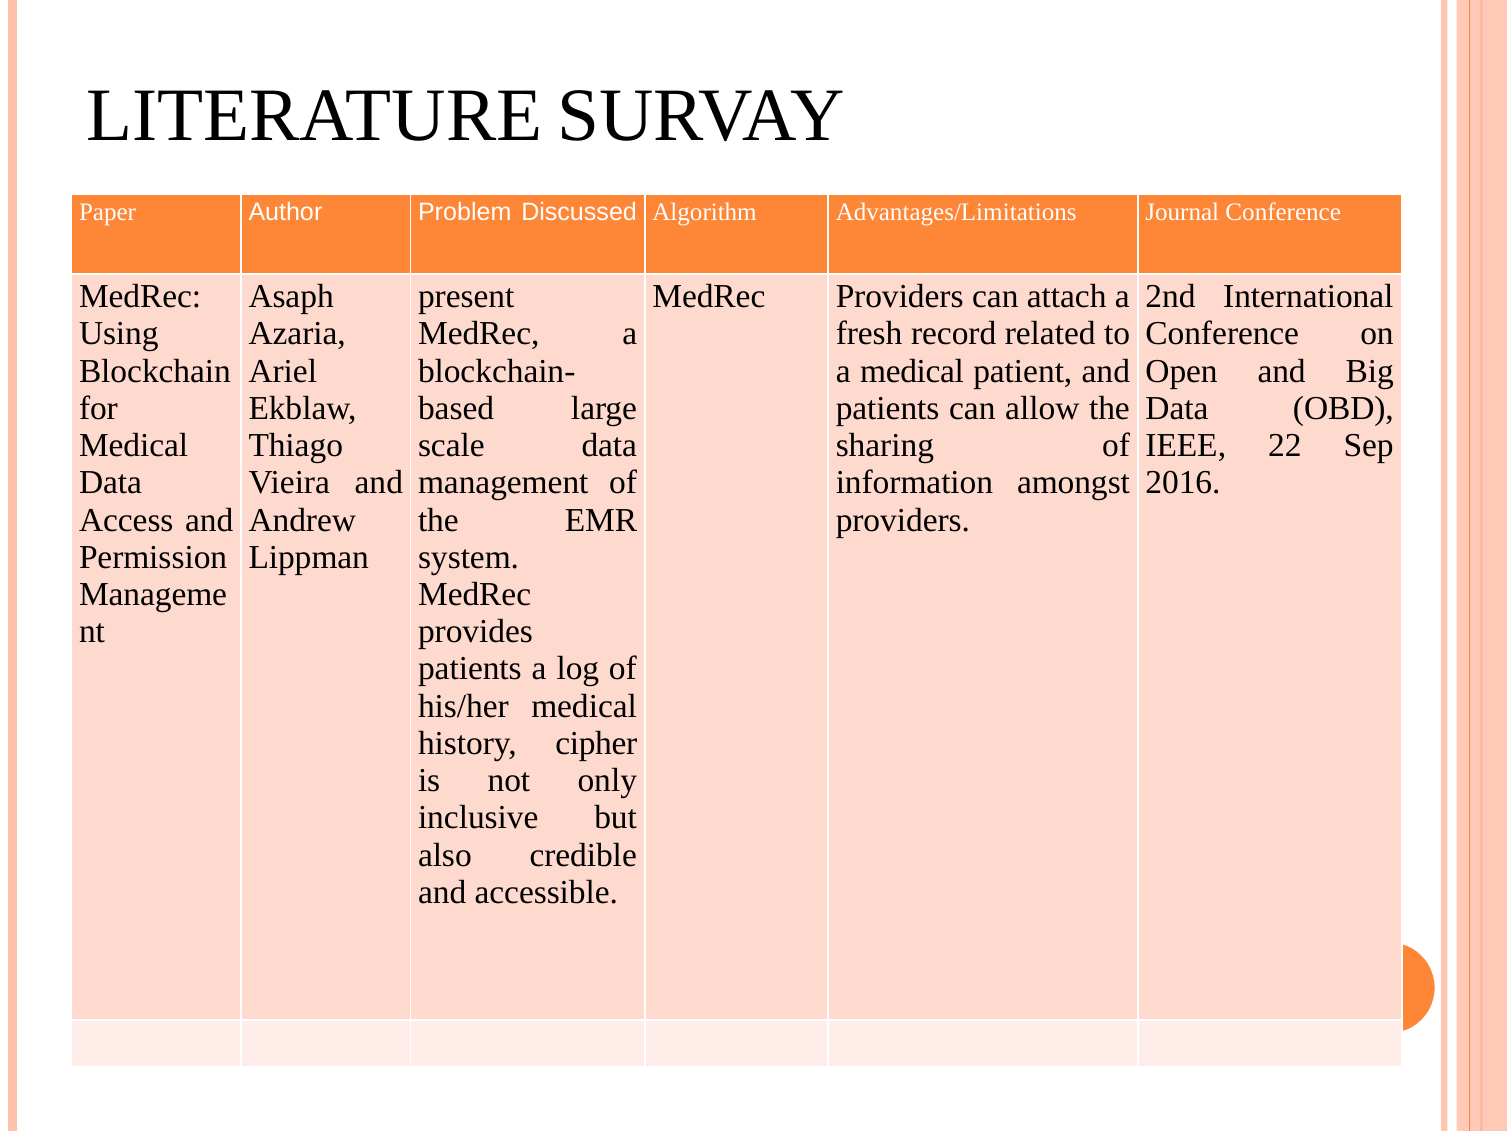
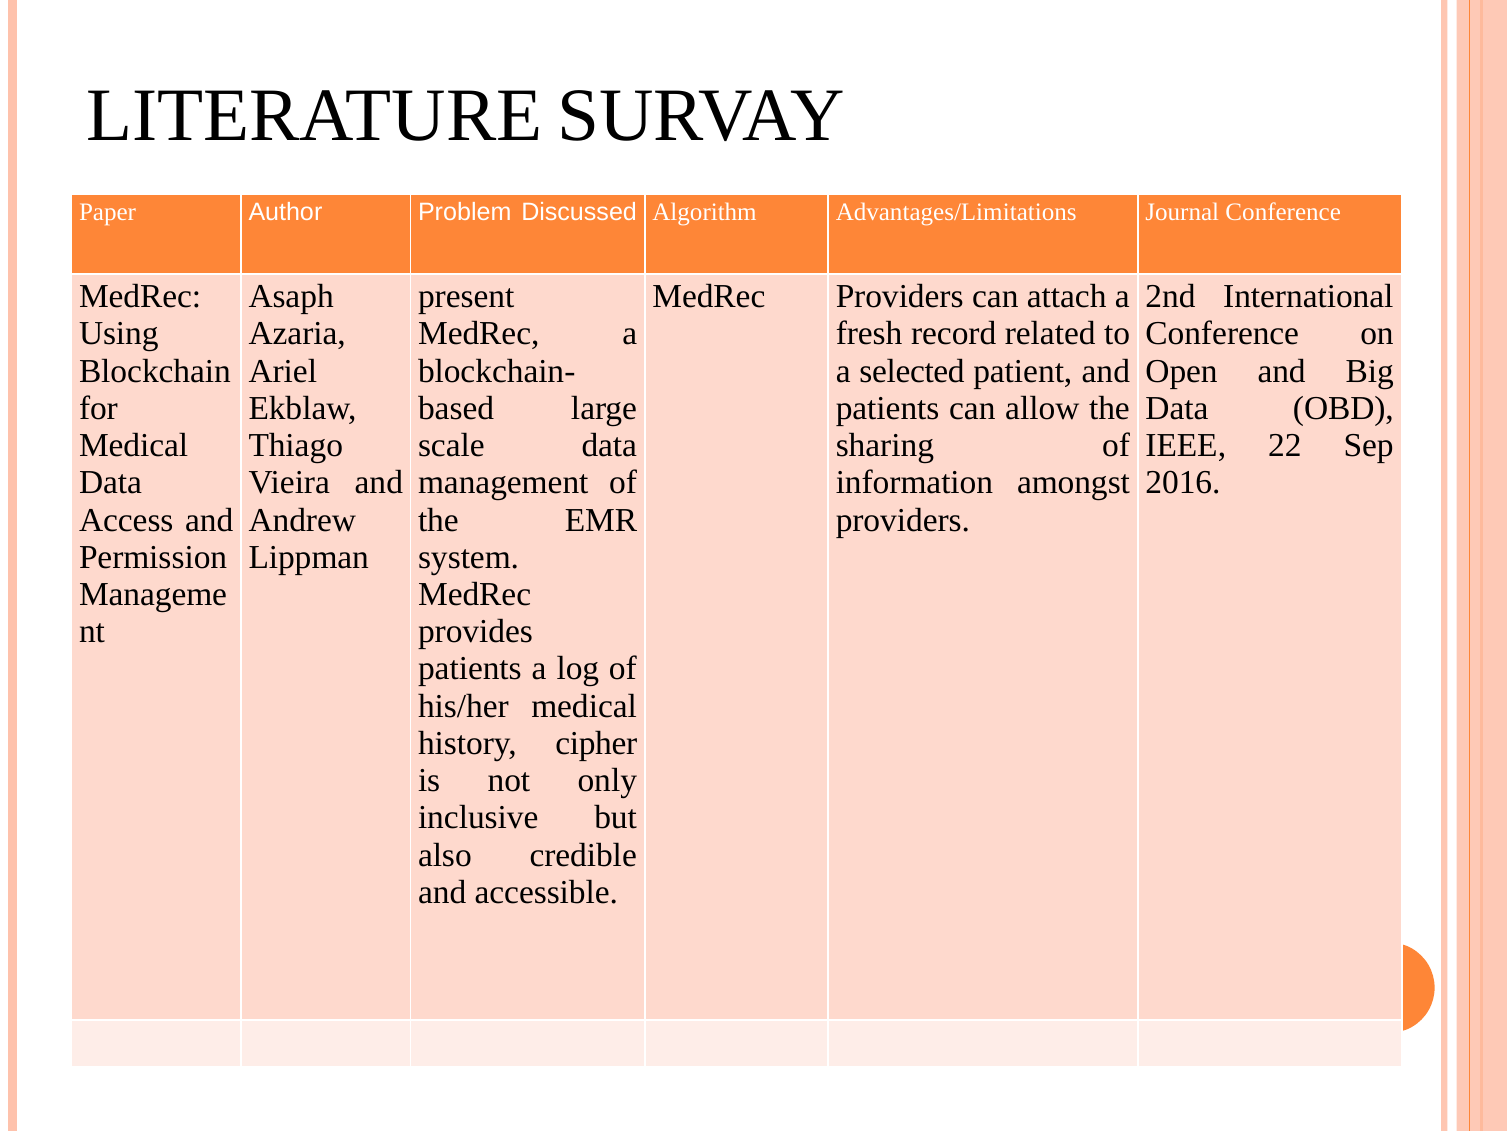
a medical: medical -> selected
